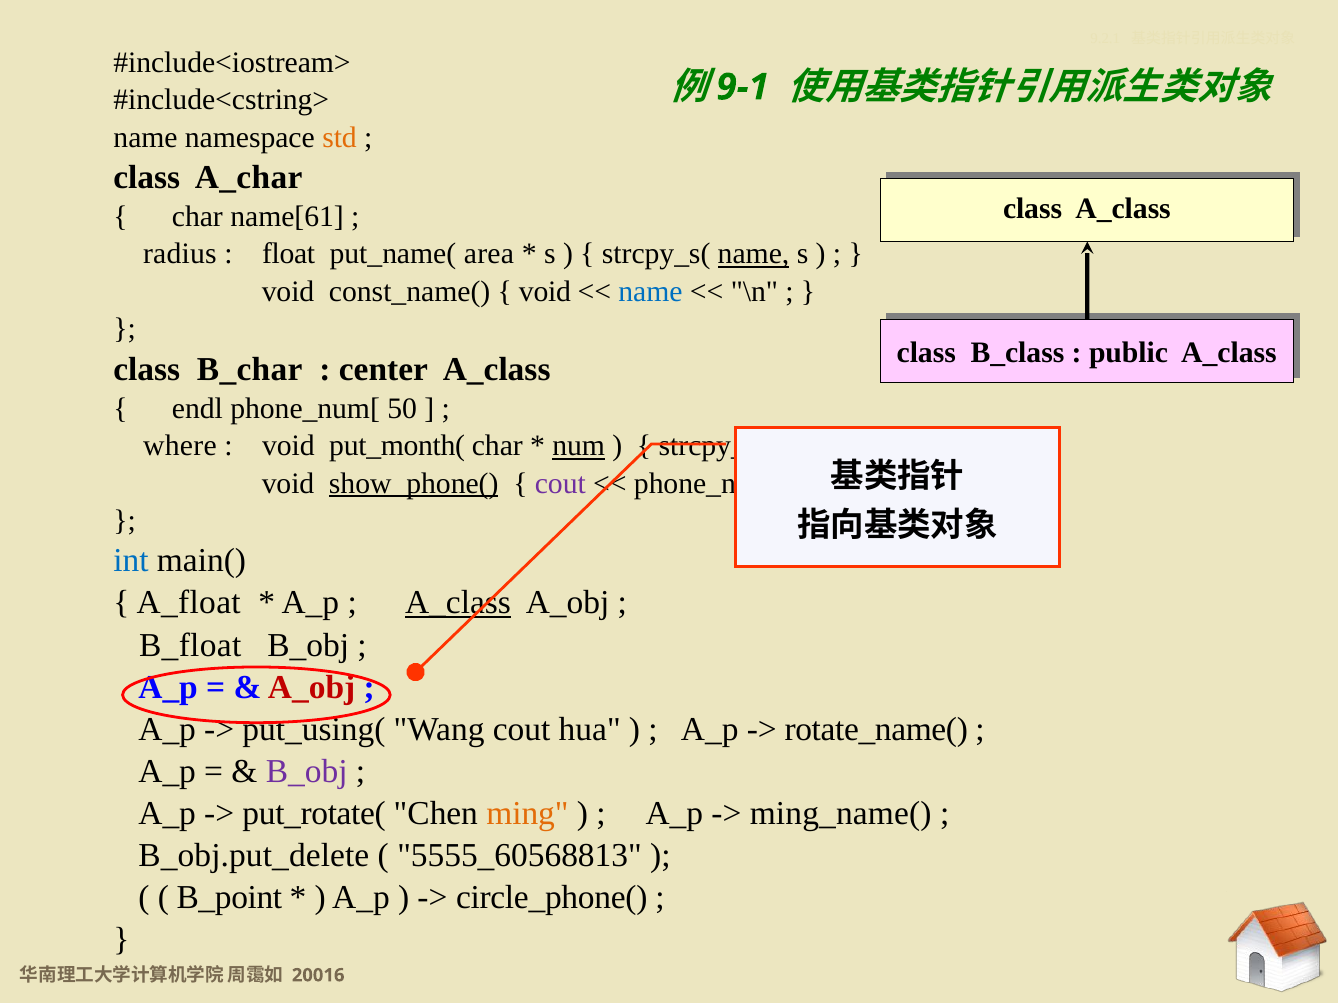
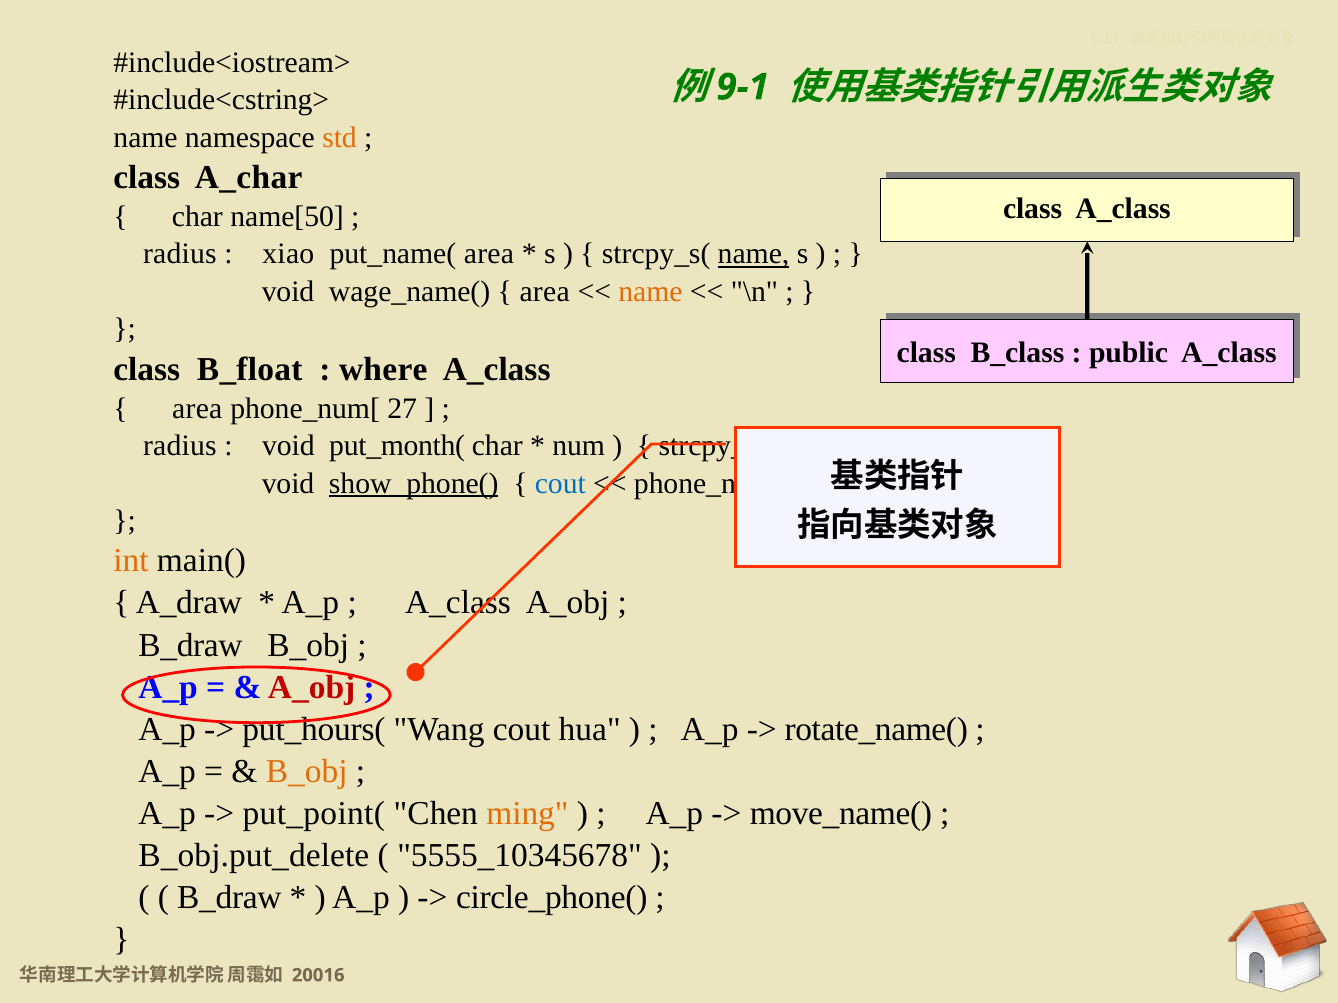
name[61: name[61 -> name[50
float: float -> xiao
const_name(: const_name( -> wage_name(
void at (545, 292): void -> area
name at (650, 292) colour: blue -> orange
B_char: B_char -> B_float
center: center -> where
endl at (197, 409): endl -> area
50: 50 -> 27
where at (180, 446): where -> radius
num at (579, 446) underline: present -> none
cout at (560, 483) colour: purple -> blue
int colour: blue -> orange
A_float: A_float -> A_draw
A_class at (458, 603) underline: present -> none
B_float at (190, 645): B_float -> B_draw
put_using(: put_using( -> put_hours(
B_obj at (307, 772) colour: purple -> orange
put_rotate(: put_rotate( -> put_point(
ming_name(: ming_name( -> move_name(
5555_60568813: 5555_60568813 -> 5555_10345678
B_point at (229, 898): B_point -> B_draw
